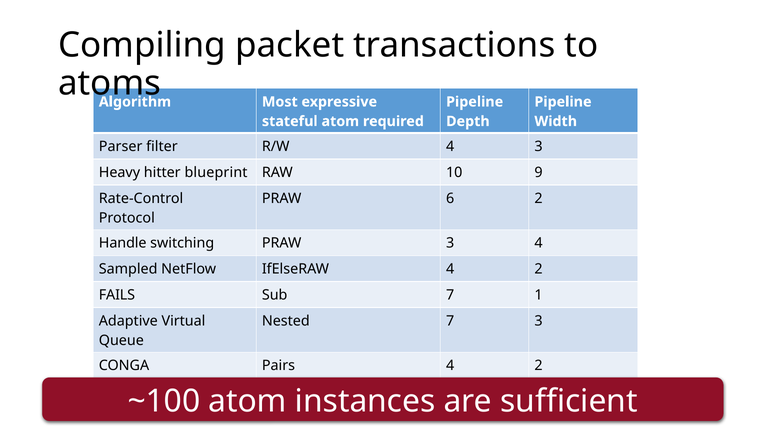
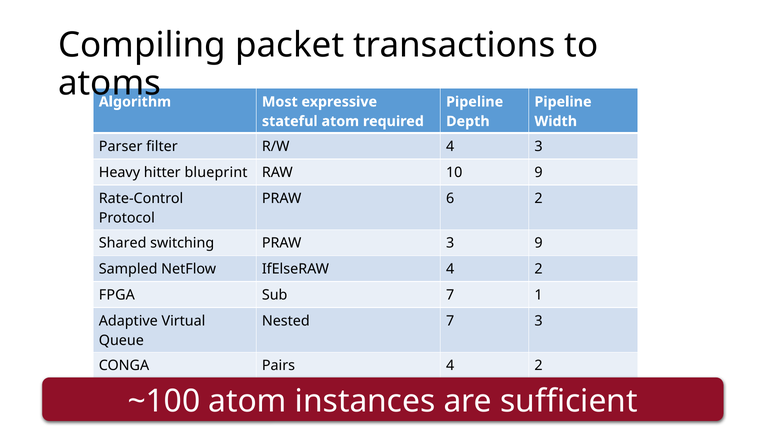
Handle: Handle -> Shared
3 4: 4 -> 9
FAILS: FAILS -> FPGA
